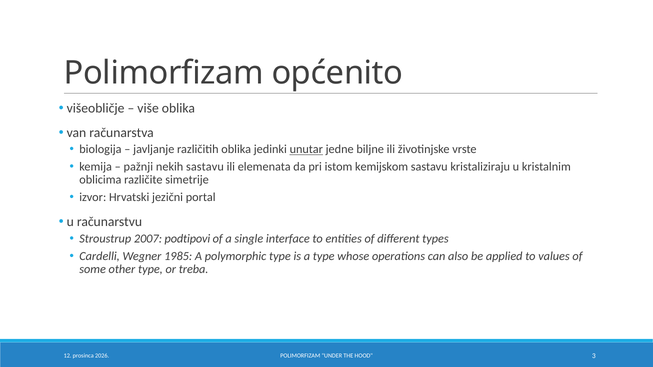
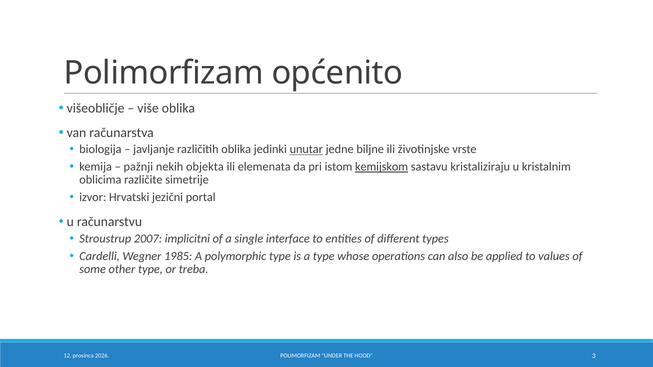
nekih sastavu: sastavu -> objekta
kemijskom underline: none -> present
podtipovi: podtipovi -> implicitni
